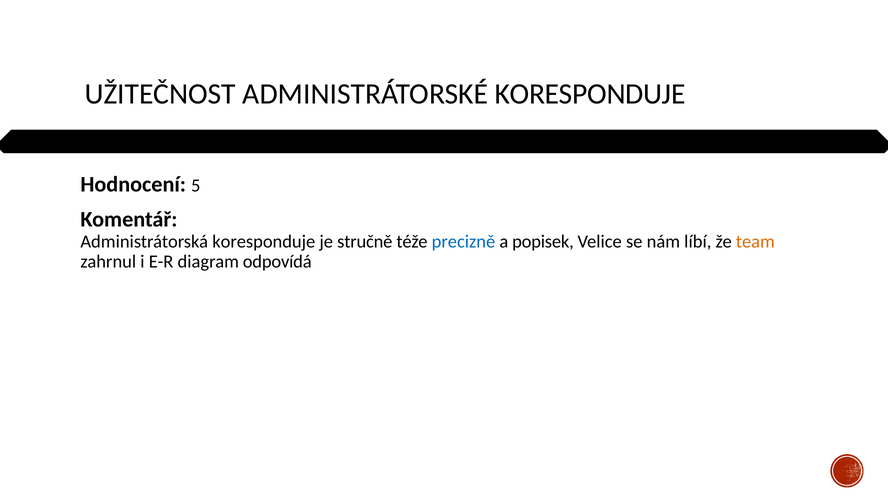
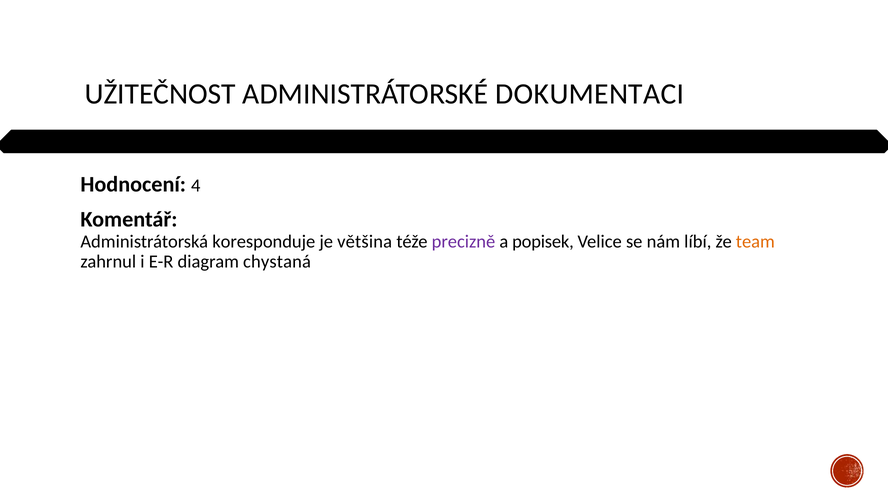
ADMINISTRÁTORSKÉ KORESPONDUJE: KORESPONDUJE -> DOKUMENTACI
5: 5 -> 4
stručně: stručně -> většina
precizně colour: blue -> purple
odpovídá: odpovídá -> chystaná
